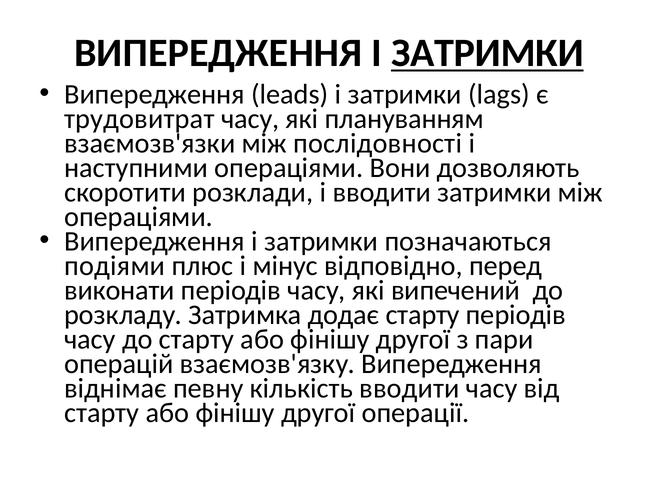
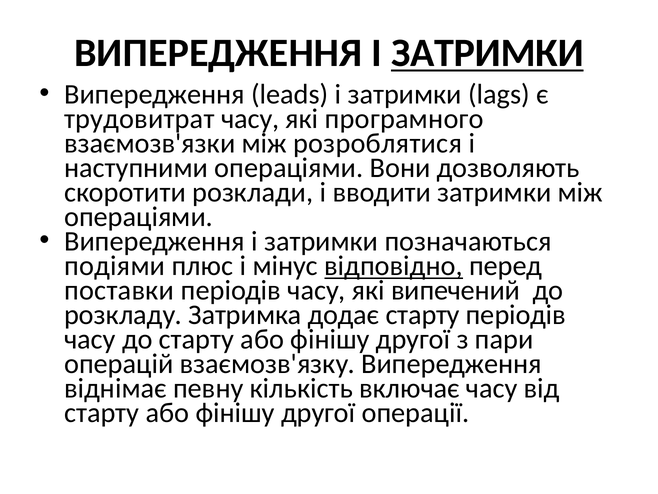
плануванням: плануванням -> програмного
послідовності: послідовності -> розроблятися
відповідно underline: none -> present
виконати: виконати -> поставки
кількість вводити: вводити -> включає
